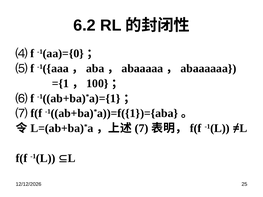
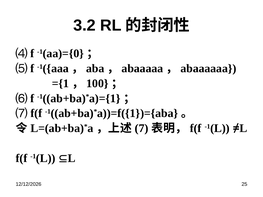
6.2: 6.2 -> 3.2
